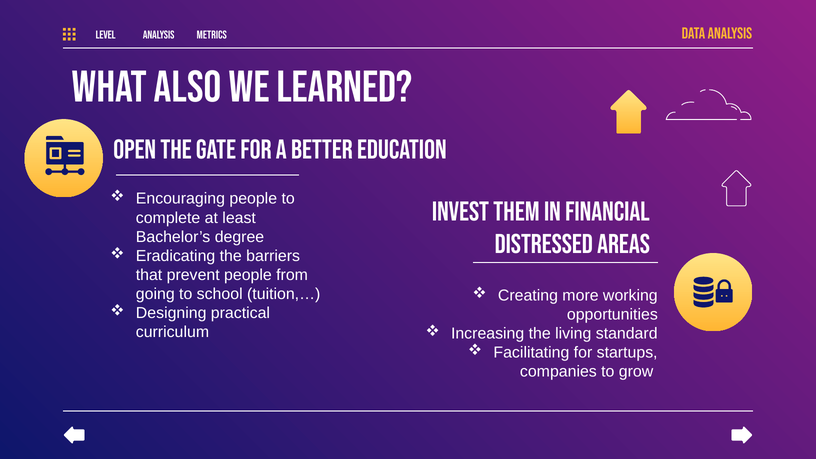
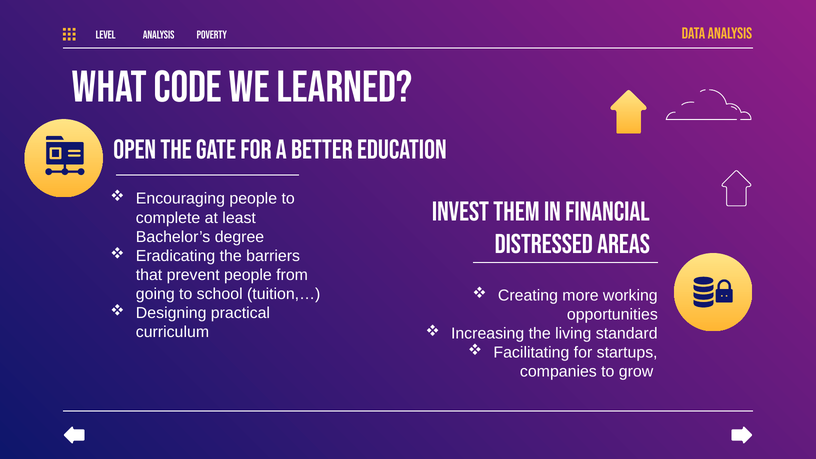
METRICS: METRICS -> POVERTY
also: also -> code
